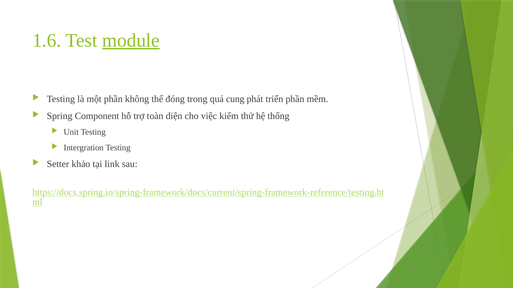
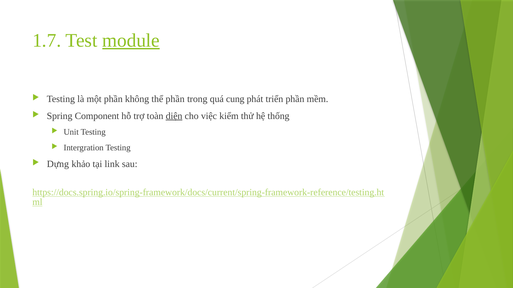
1.6: 1.6 -> 1.7
thể đóng: đóng -> phần
diện underline: none -> present
Setter: Setter -> Dựng
